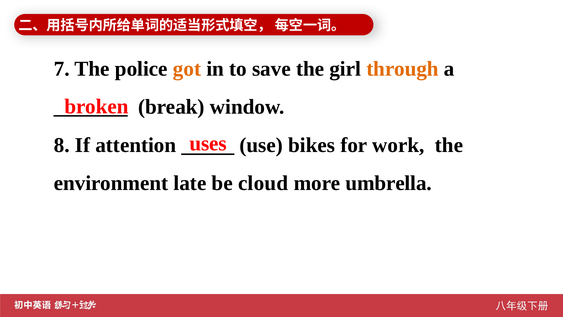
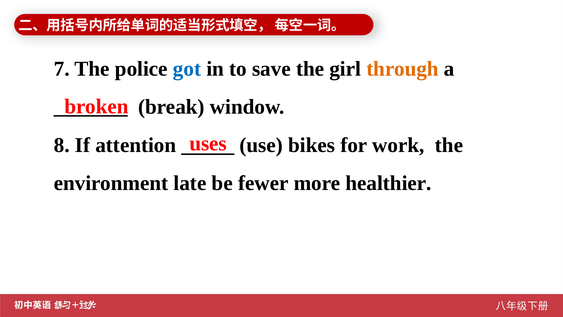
got colour: orange -> blue
cloud: cloud -> fewer
umbrella: umbrella -> healthier
